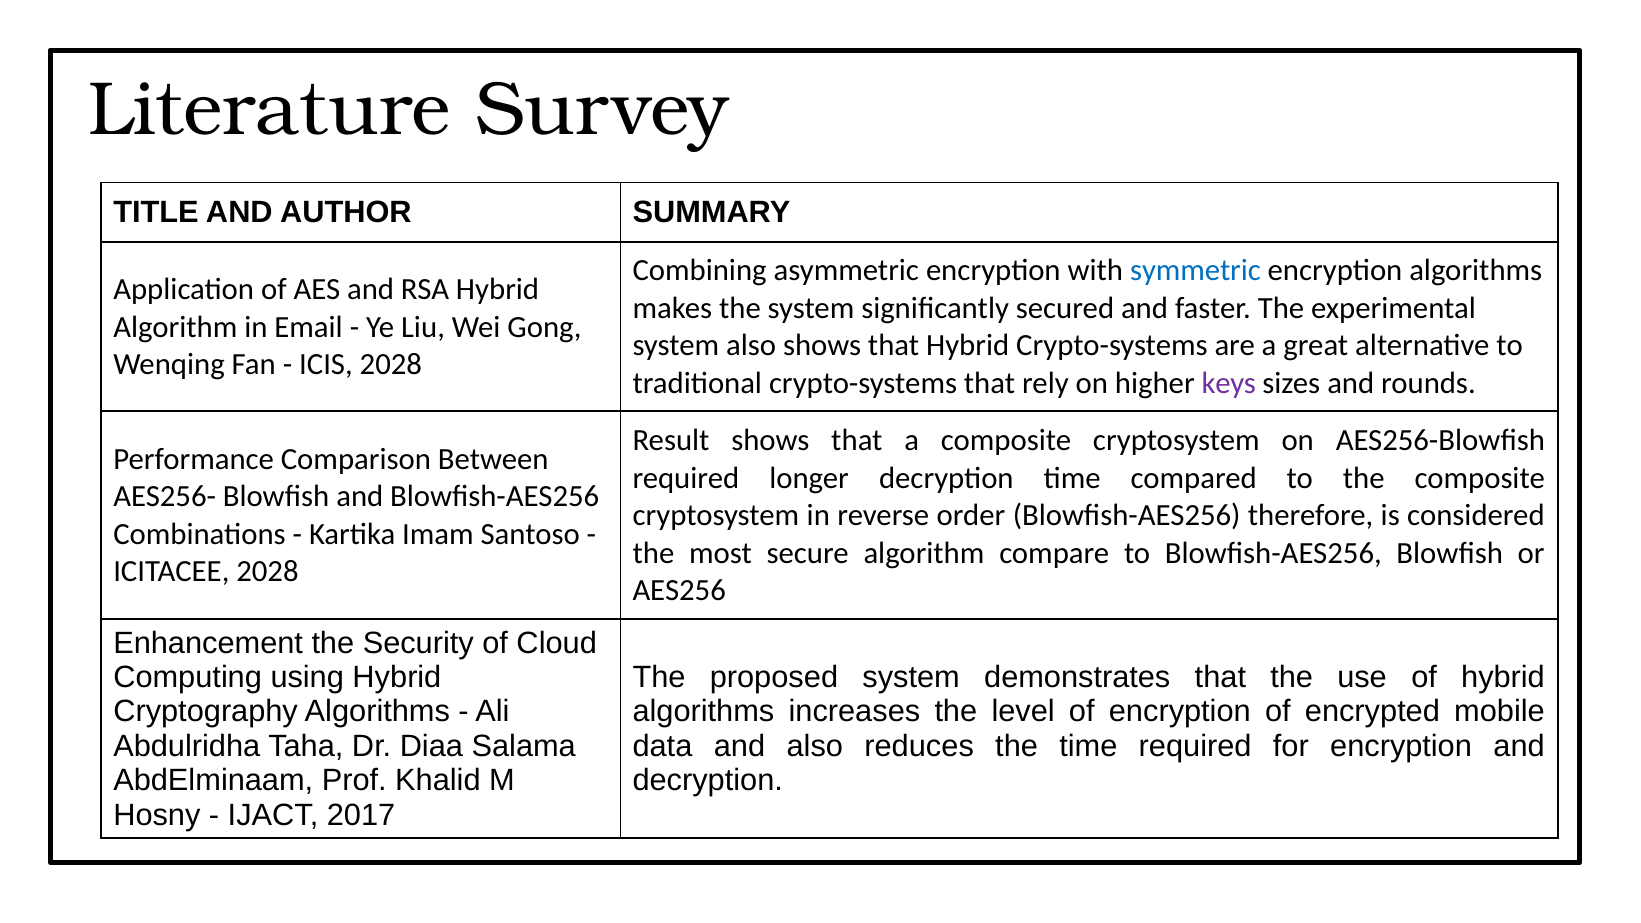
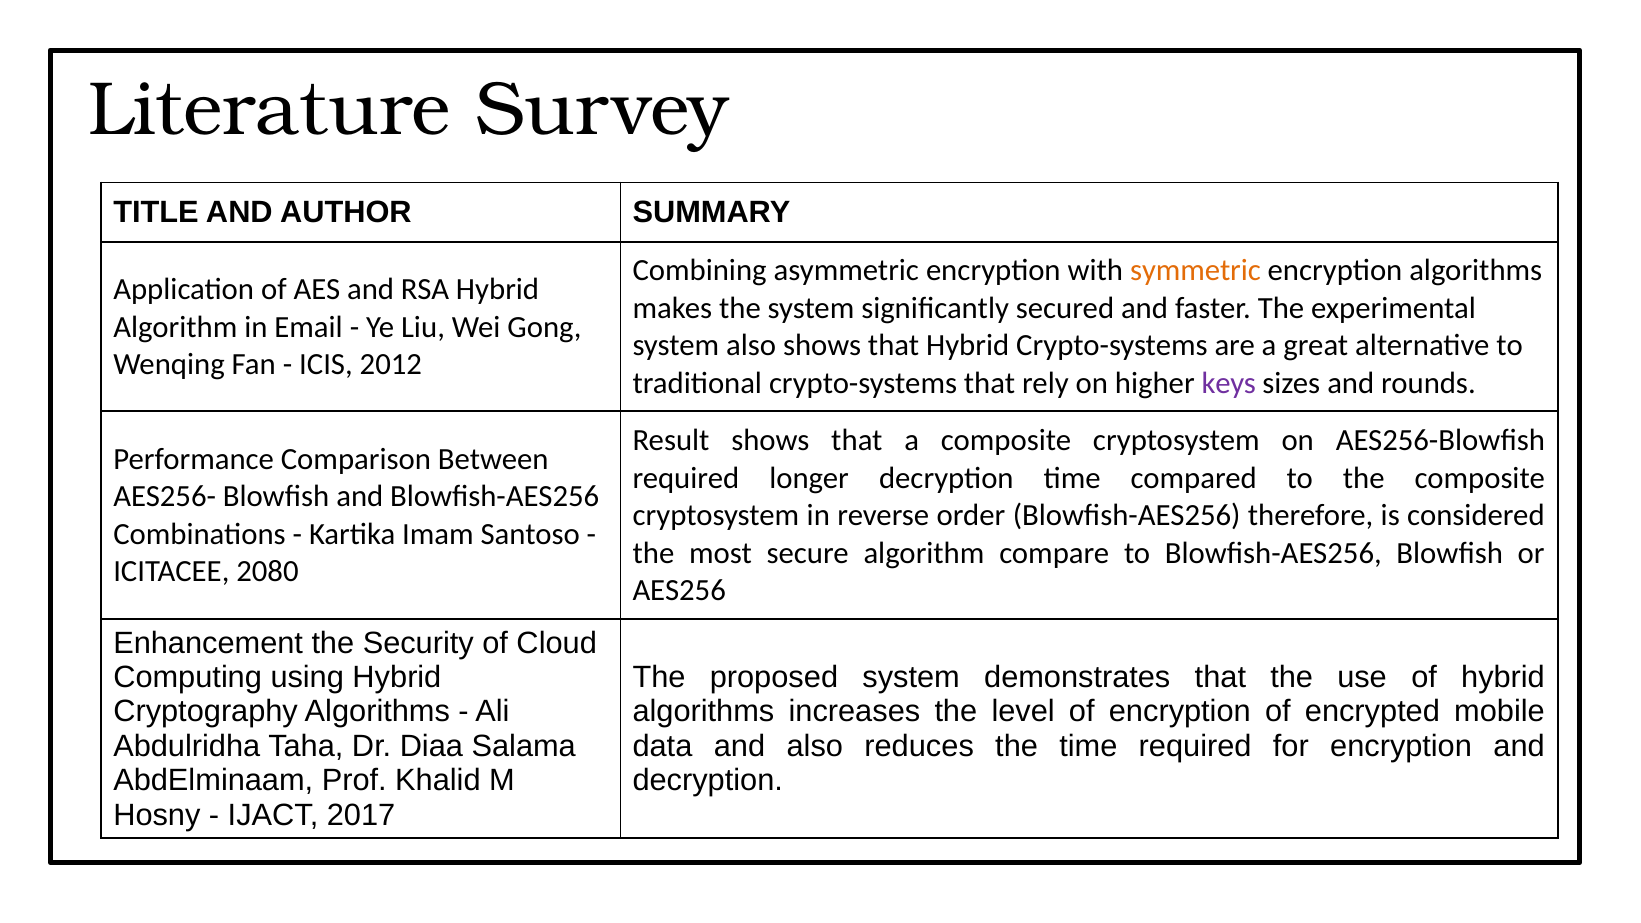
symmetric colour: blue -> orange
ICIS 2028: 2028 -> 2012
ICITACEE 2028: 2028 -> 2080
